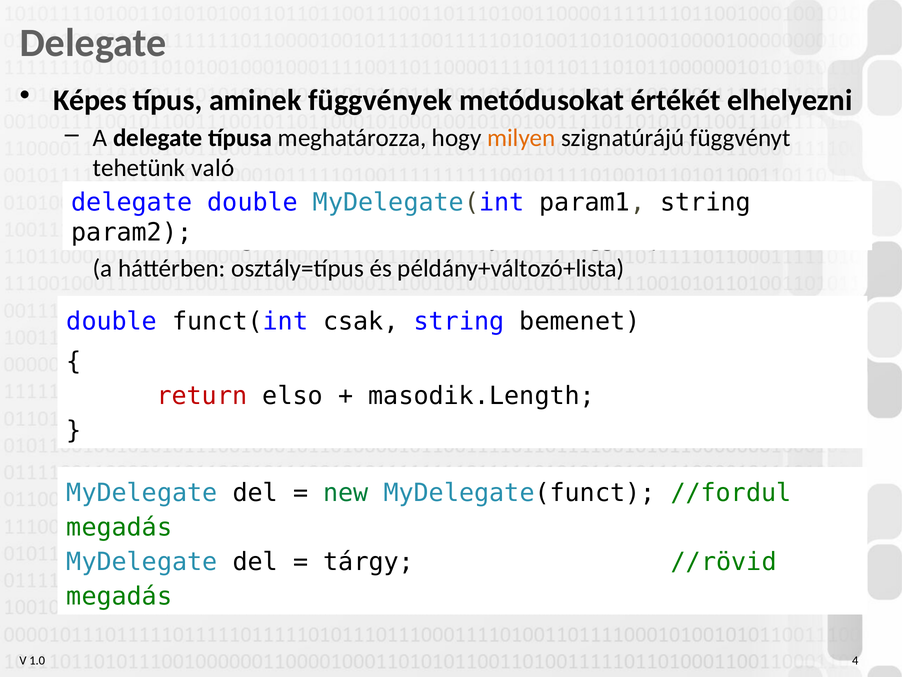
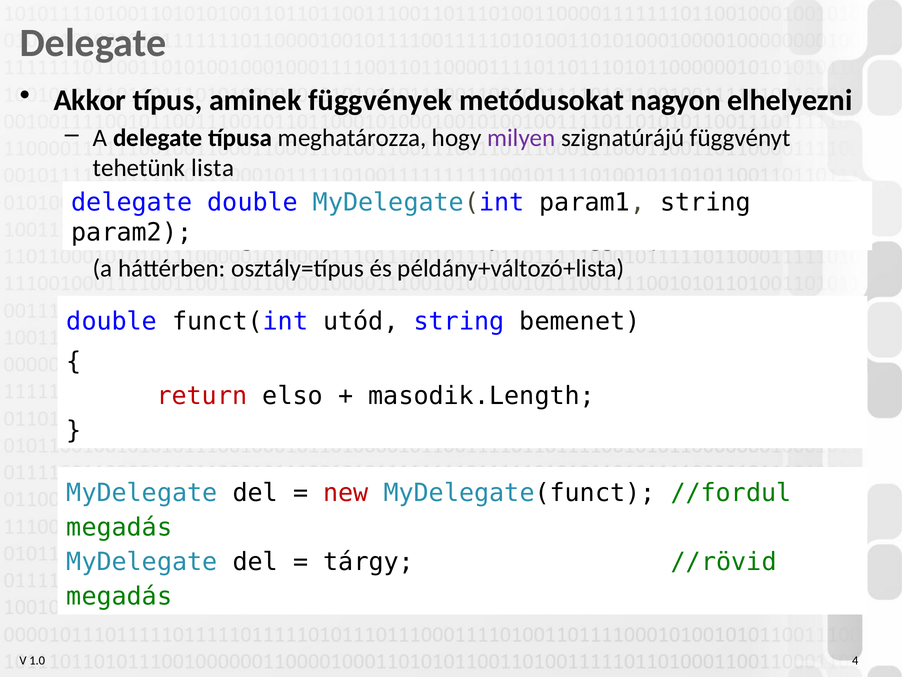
Képes: Képes -> Akkor
értékét: értékét -> nagyon
milyen colour: orange -> purple
való: való -> lista
csak: csak -> utód
new colour: green -> red
